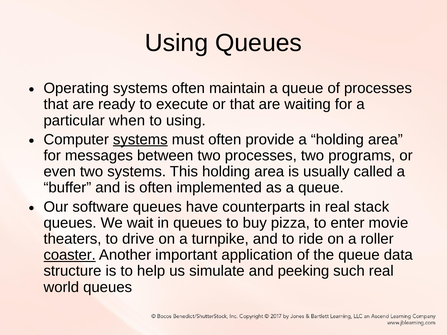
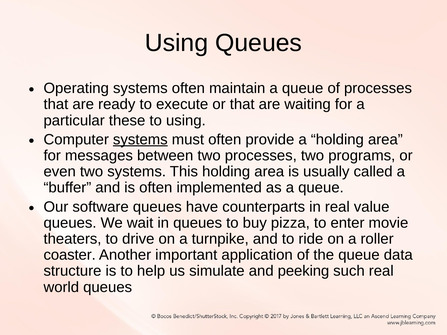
when: when -> these
stack: stack -> value
coaster underline: present -> none
